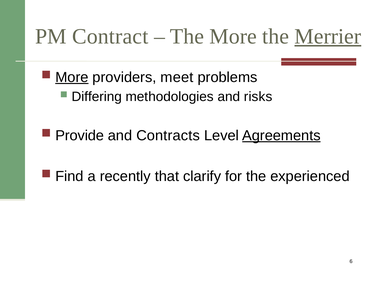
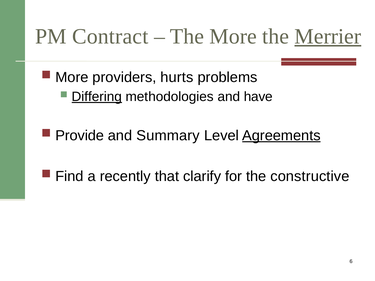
More at (72, 77) underline: present -> none
meet: meet -> hurts
Differing underline: none -> present
risks: risks -> have
Contracts: Contracts -> Summary
experienced: experienced -> constructive
